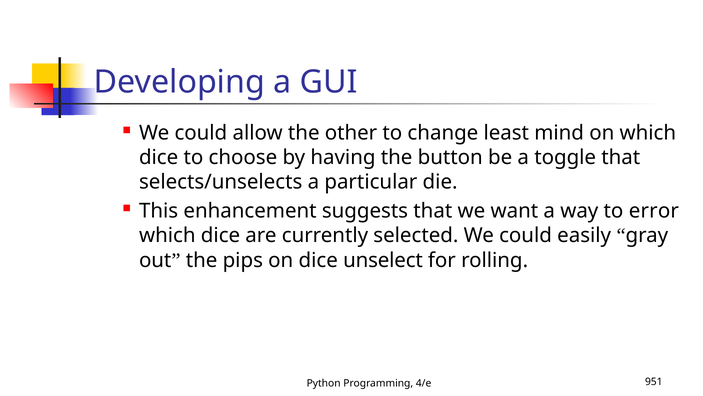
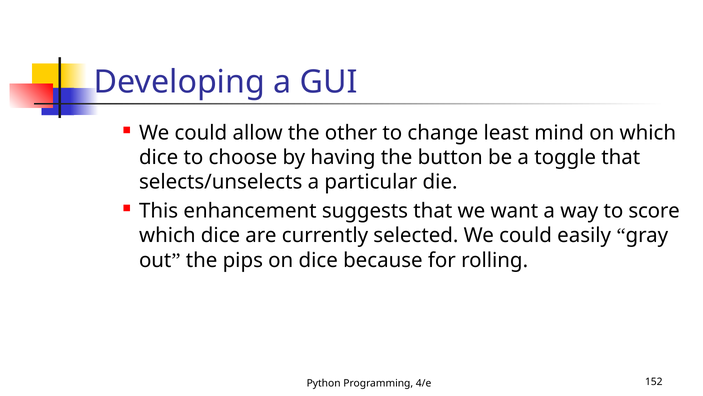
error: error -> score
unselect: unselect -> because
951: 951 -> 152
